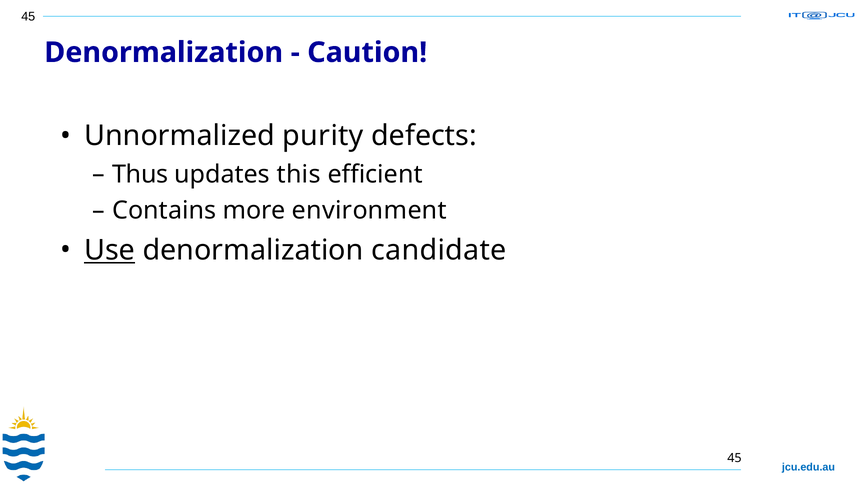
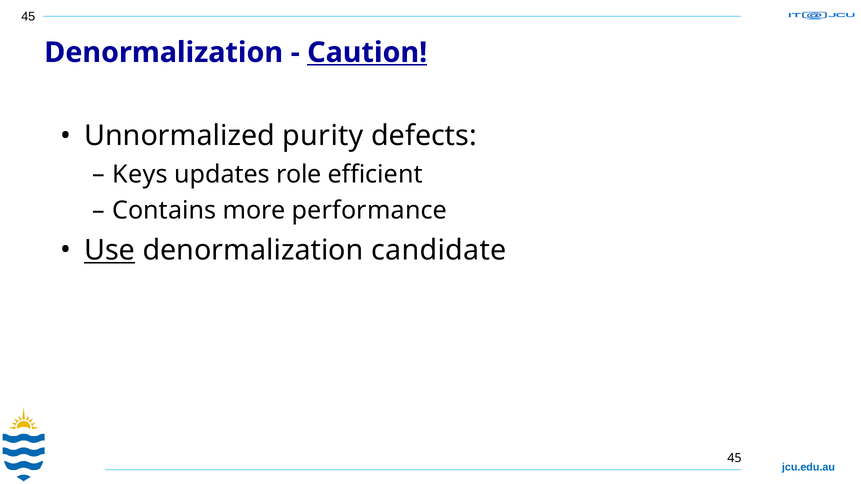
Caution underline: none -> present
Thus: Thus -> Keys
this: this -> role
environment: environment -> performance
